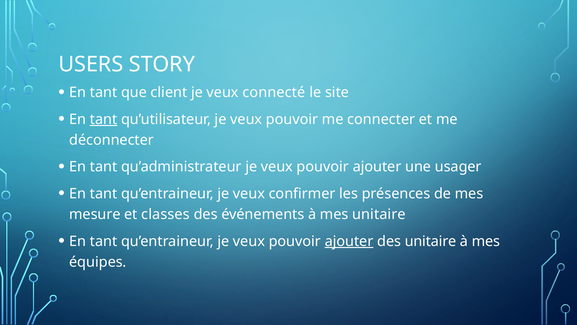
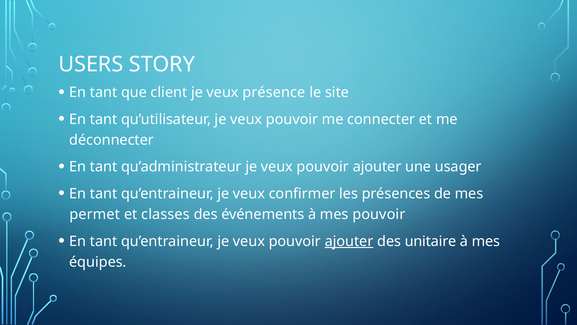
connecté: connecté -> présence
tant at (104, 119) underline: present -> none
mesure: mesure -> permet
mes unitaire: unitaire -> pouvoir
